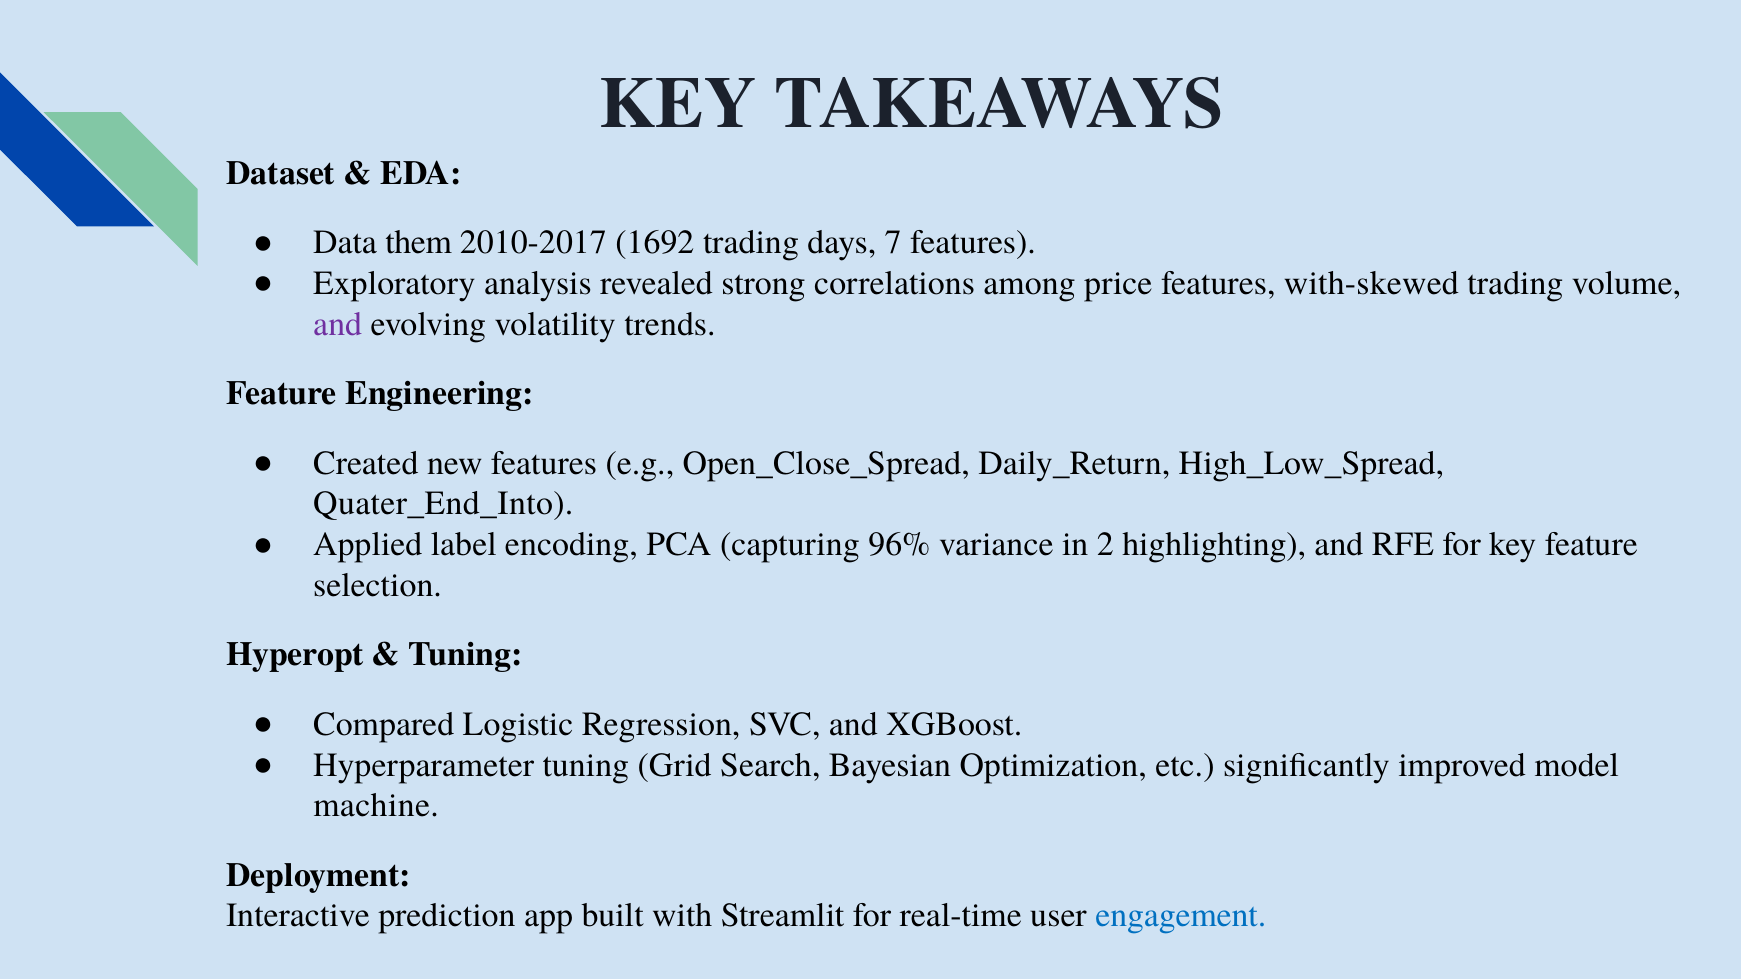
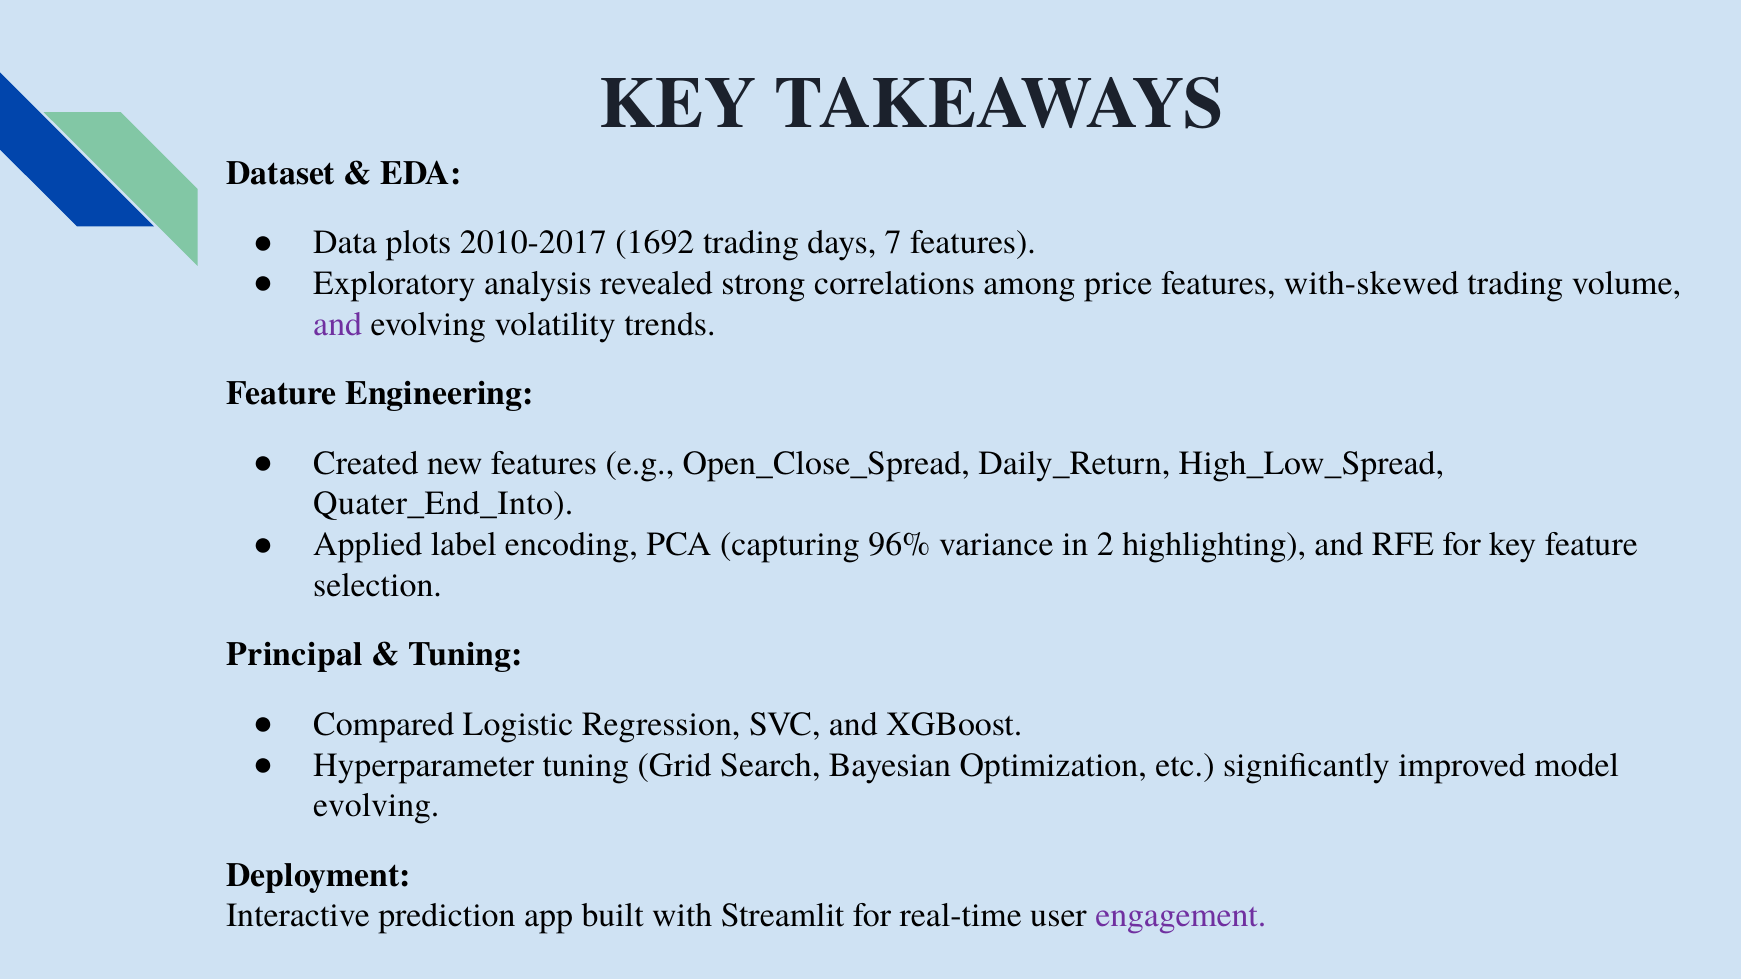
them: them -> plots
Hyperopt: Hyperopt -> Principal
machine at (376, 806): machine -> evolving
engagement colour: blue -> purple
